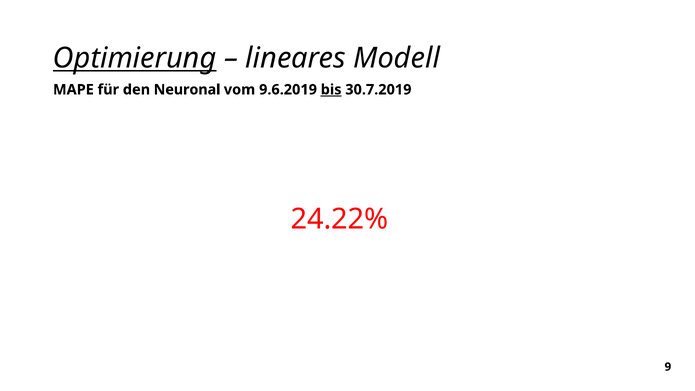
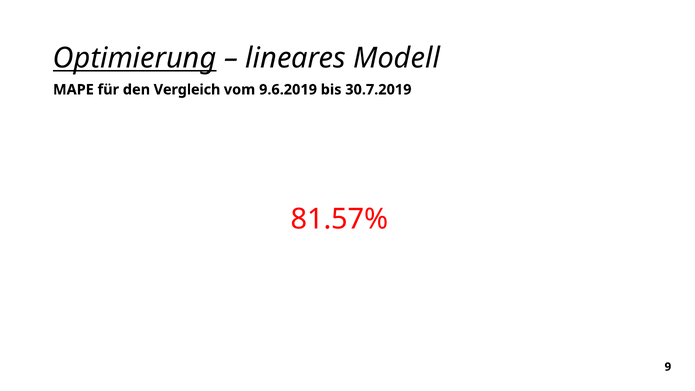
Neuronal: Neuronal -> Vergleich
bis underline: present -> none
24.22%: 24.22% -> 81.57%
